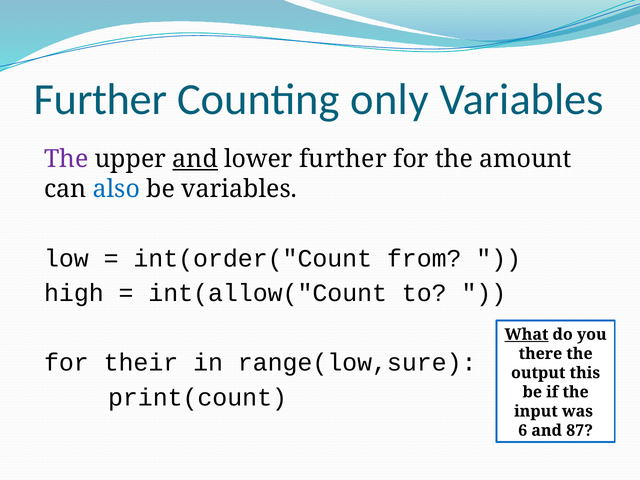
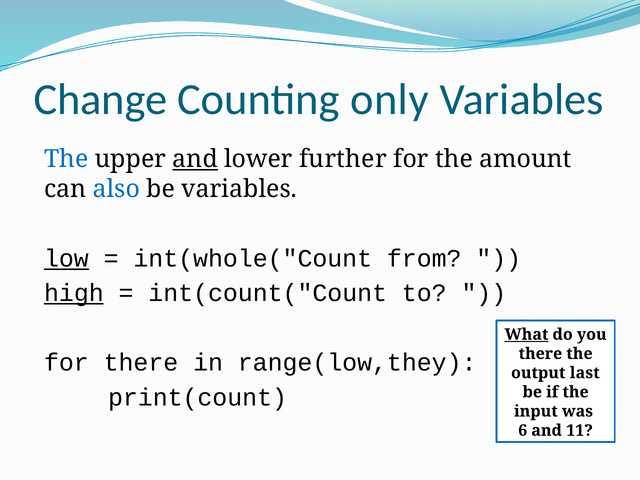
Further at (101, 99): Further -> Change
The at (66, 159) colour: purple -> blue
low underline: none -> present
int(order("Count: int(order("Count -> int(whole("Count
high underline: none -> present
int(allow("Count: int(allow("Count -> int(count("Count
for their: their -> there
range(low,sure: range(low,sure -> range(low,they
this: this -> last
87: 87 -> 11
